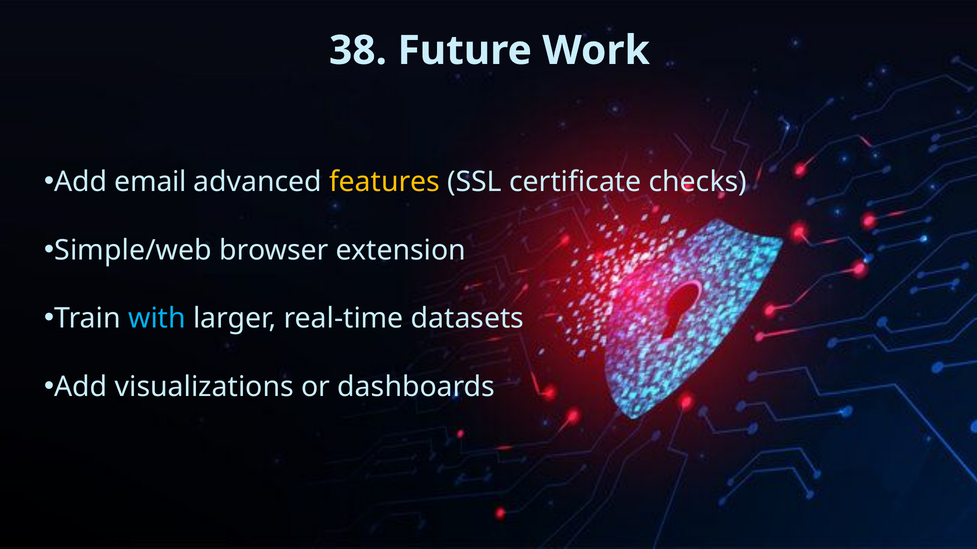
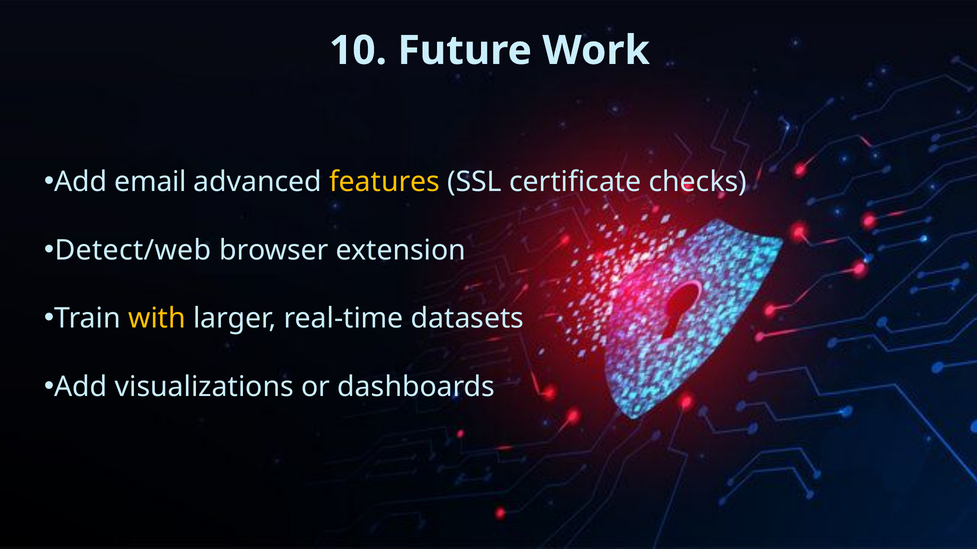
38: 38 -> 10
Simple/web: Simple/web -> Detect/web
with colour: light blue -> yellow
